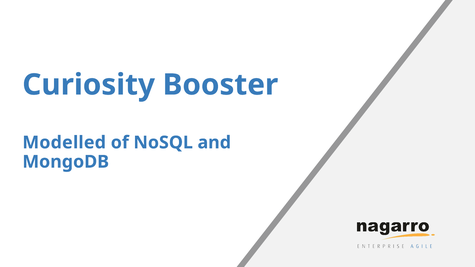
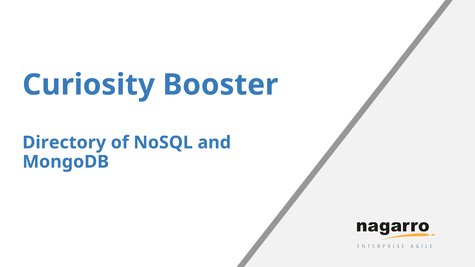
Modelled: Modelled -> Directory
